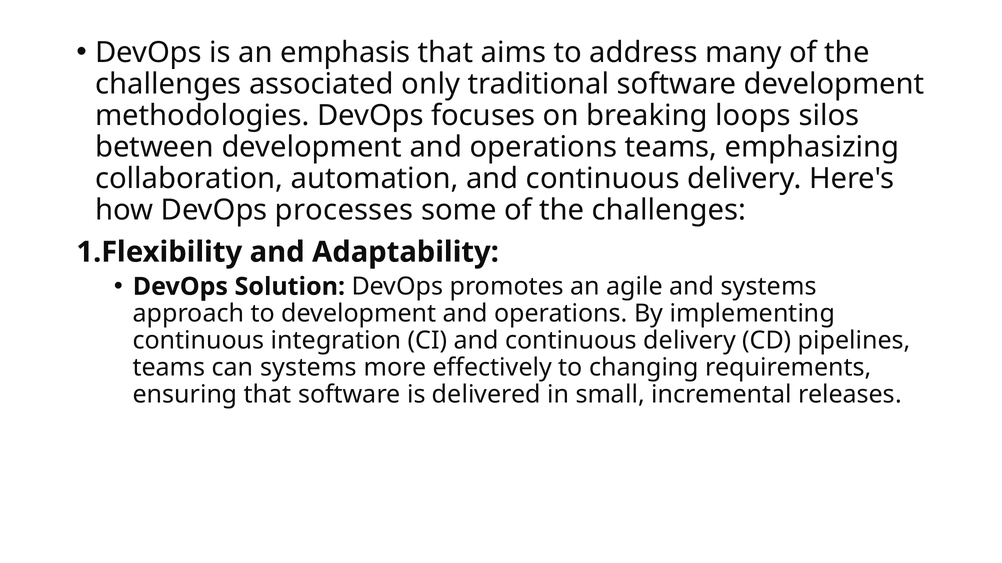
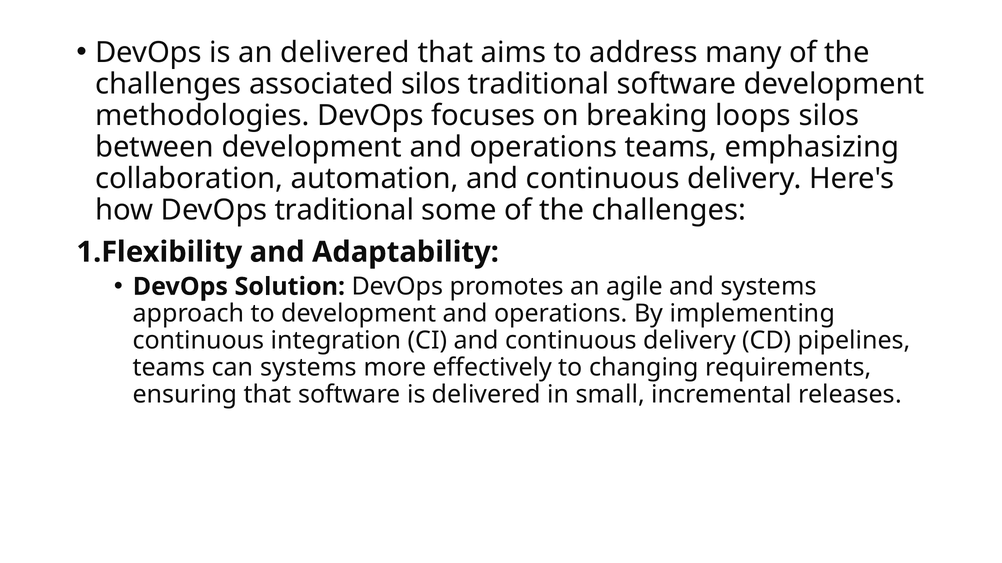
an emphasis: emphasis -> delivered
associated only: only -> silos
DevOps processes: processes -> traditional
